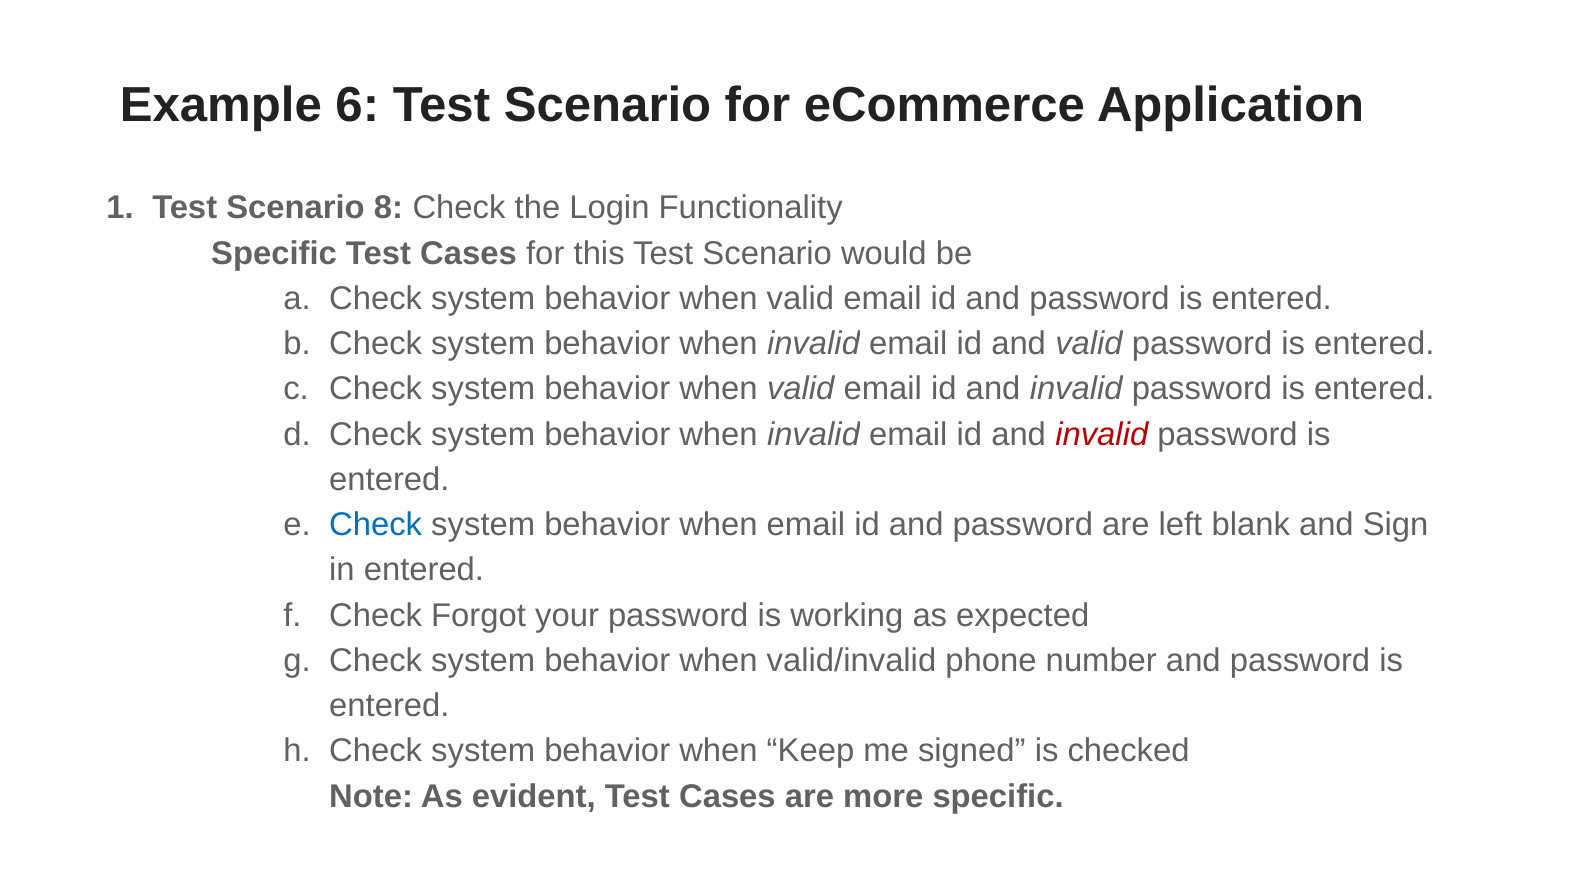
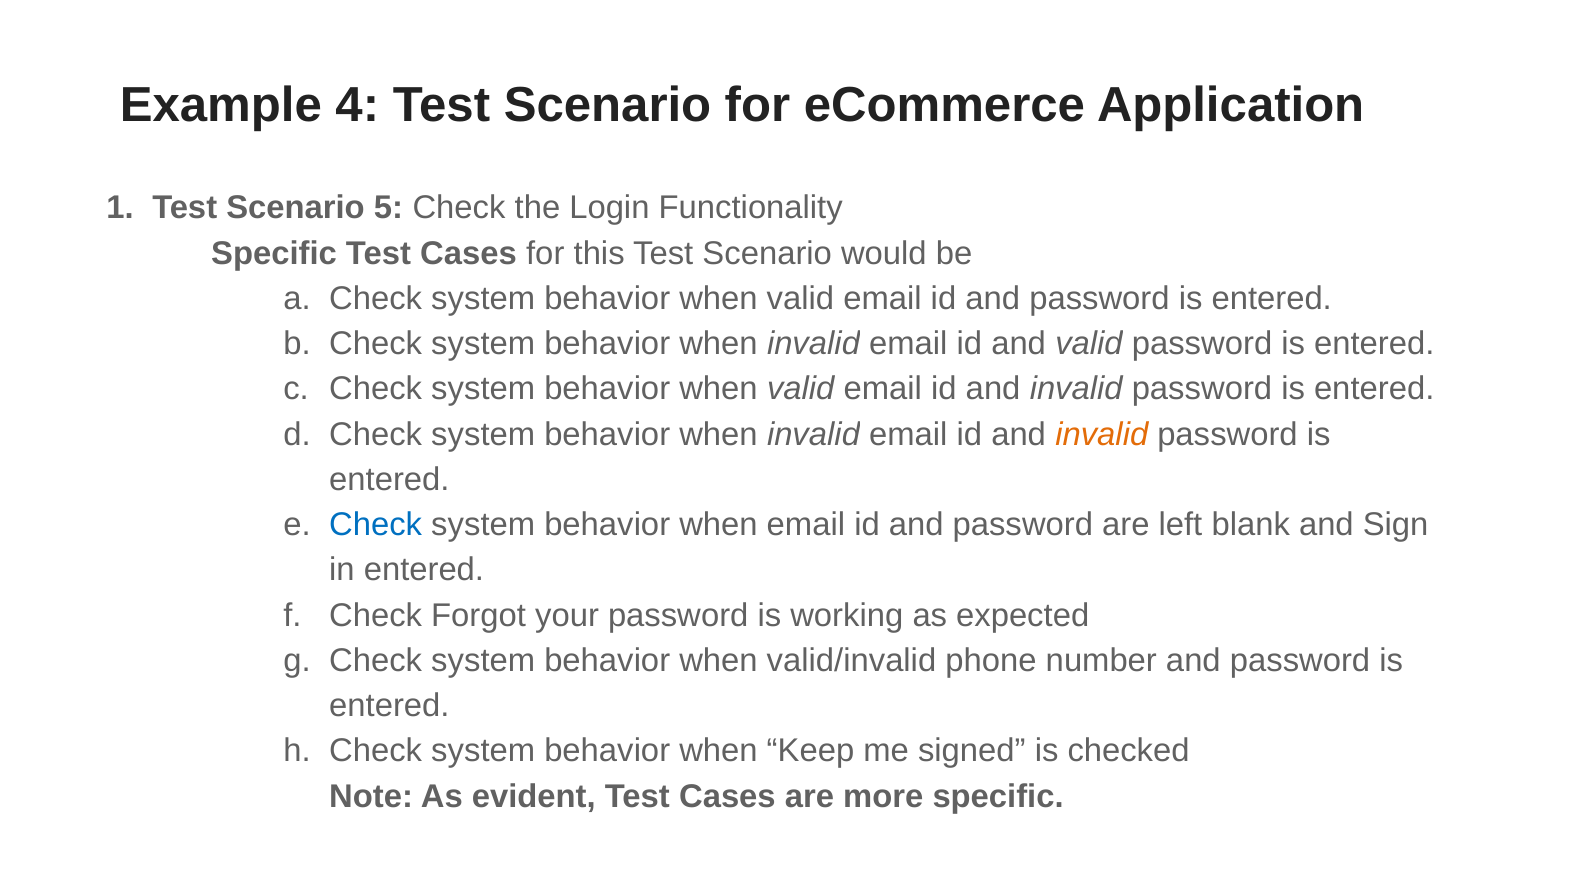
6: 6 -> 4
8: 8 -> 5
invalid at (1102, 434) colour: red -> orange
